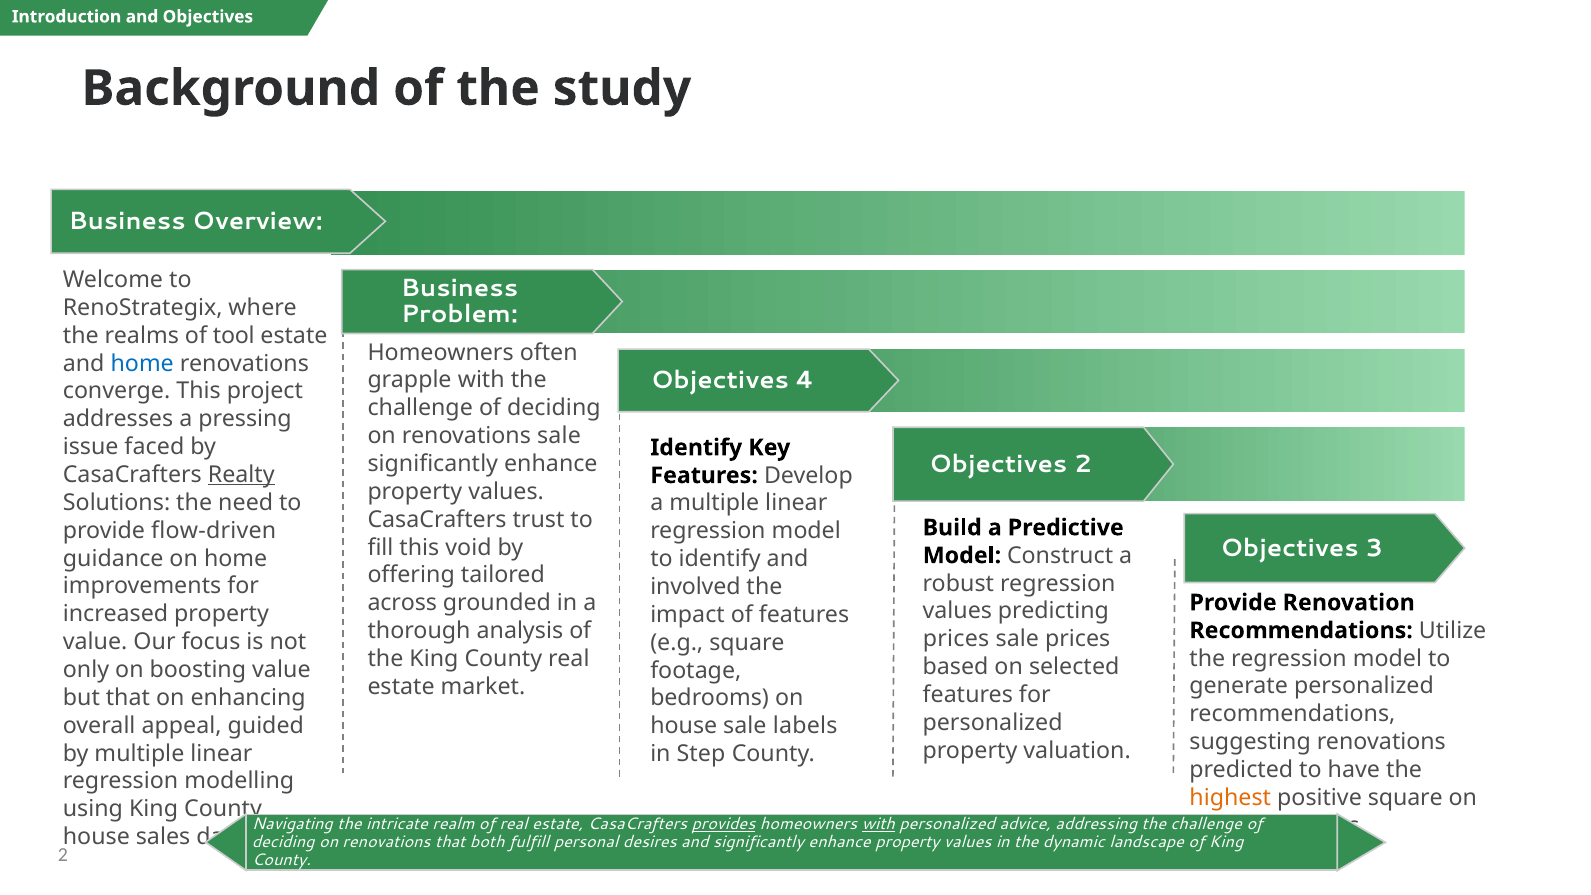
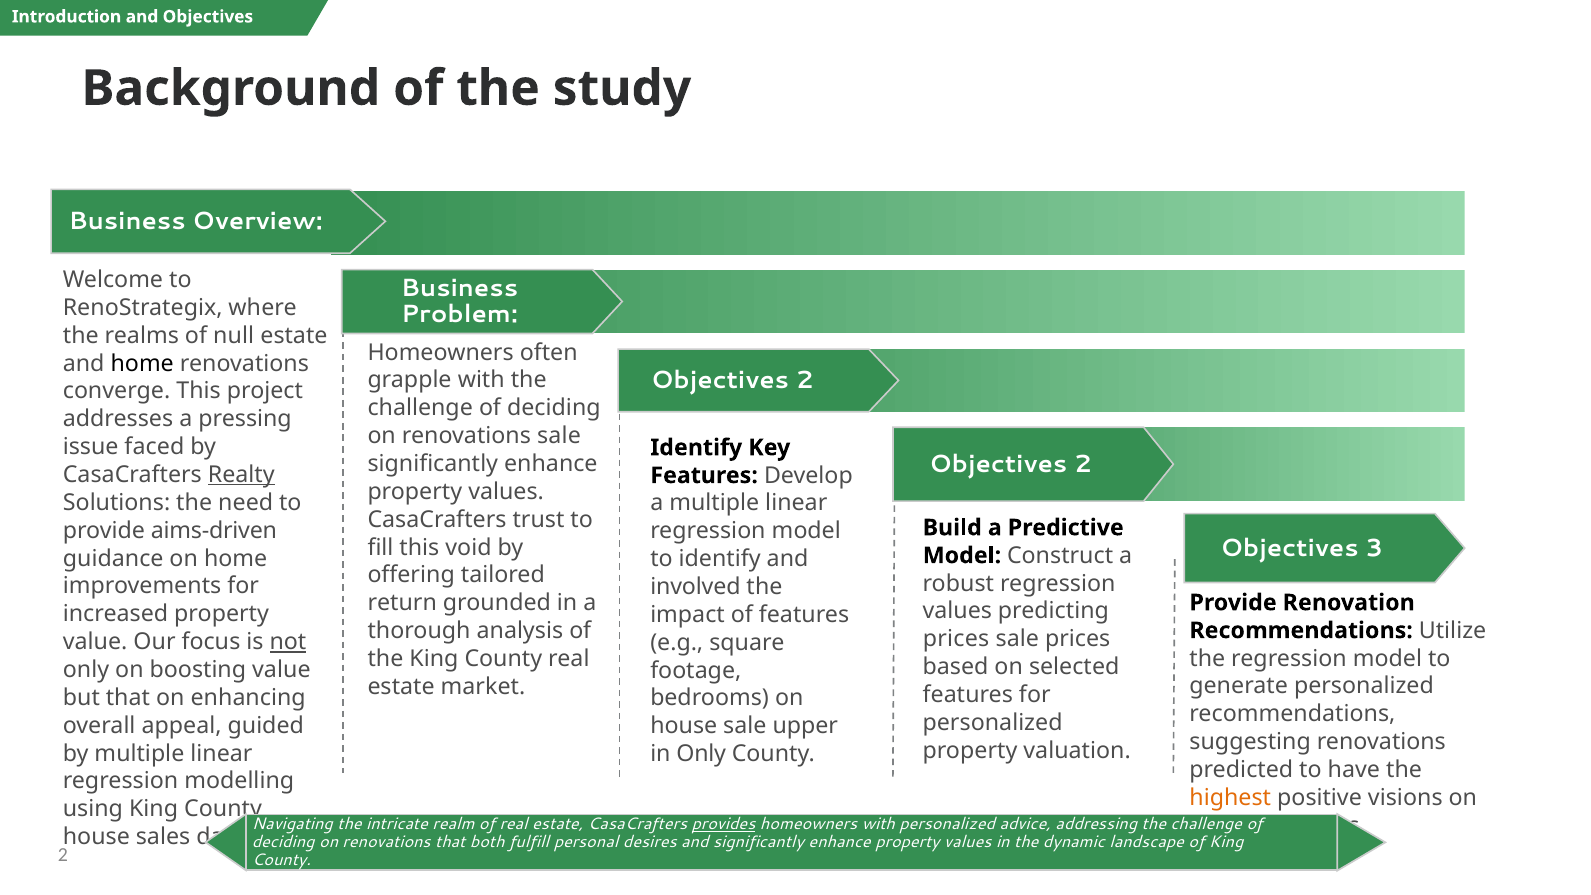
tool: tool -> null
home at (142, 363) colour: blue -> black
4 at (805, 380): 4 -> 2
flow-driven: flow-driven -> aims-driven
across: across -> return
not underline: none -> present
labels: labels -> upper
in Step: Step -> Only
positive square: square -> visions
with at (878, 824) underline: present -> none
